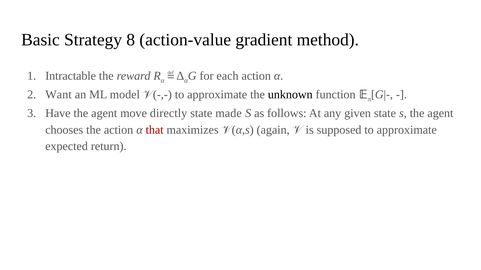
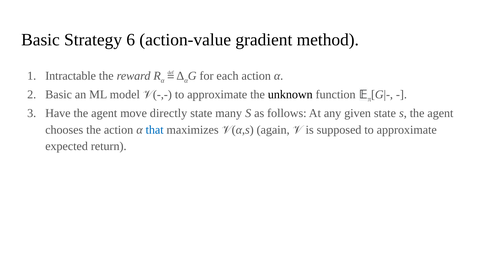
8: 8 -> 6
Want at (59, 95): Want -> Basic
made: made -> many
that colour: red -> blue
